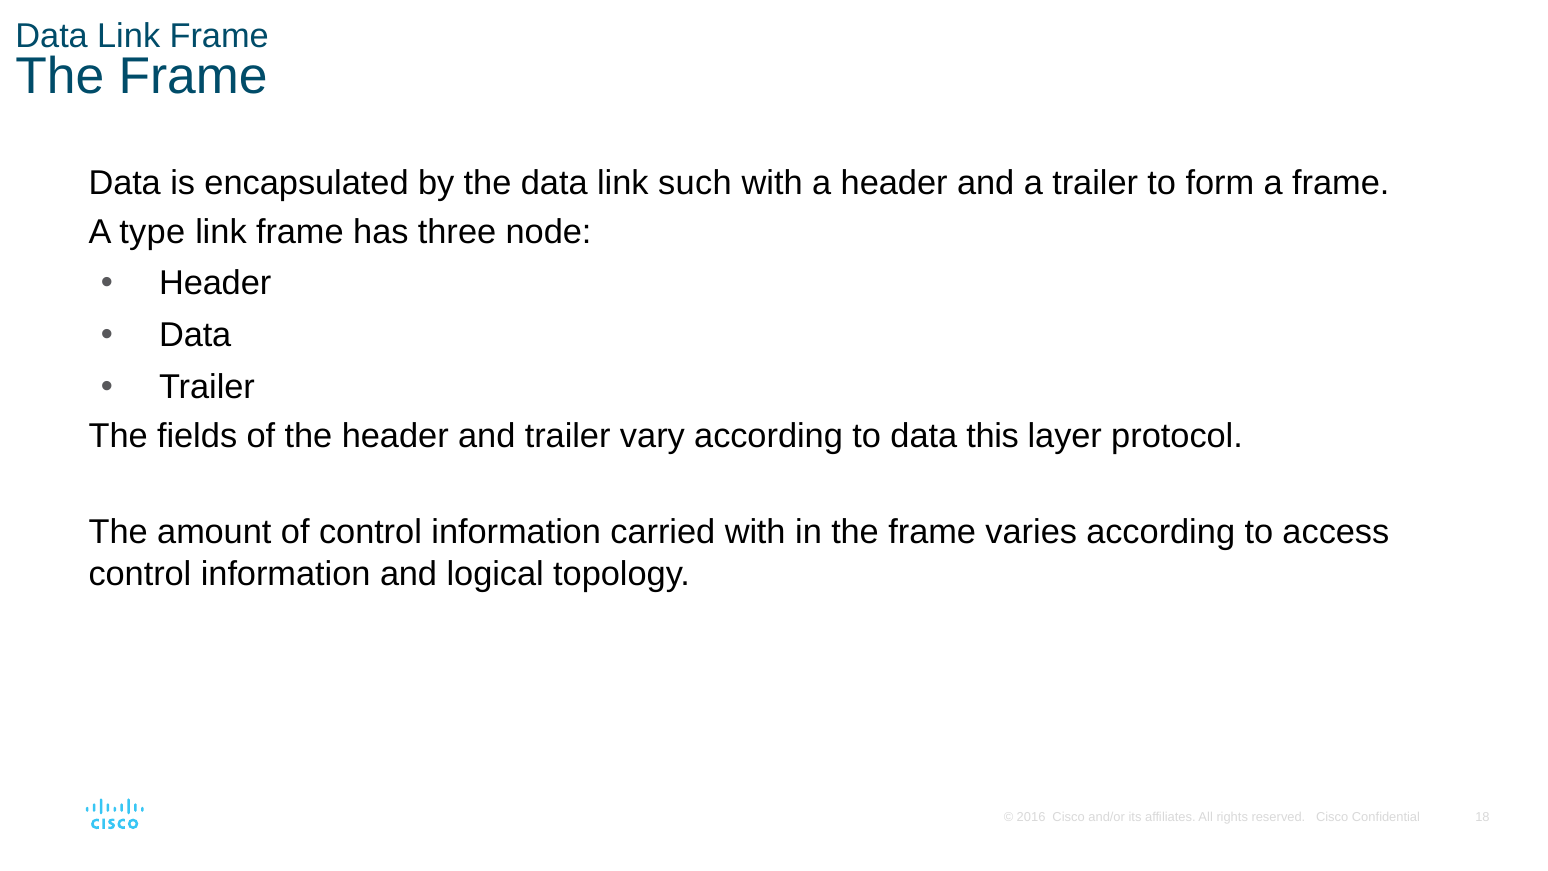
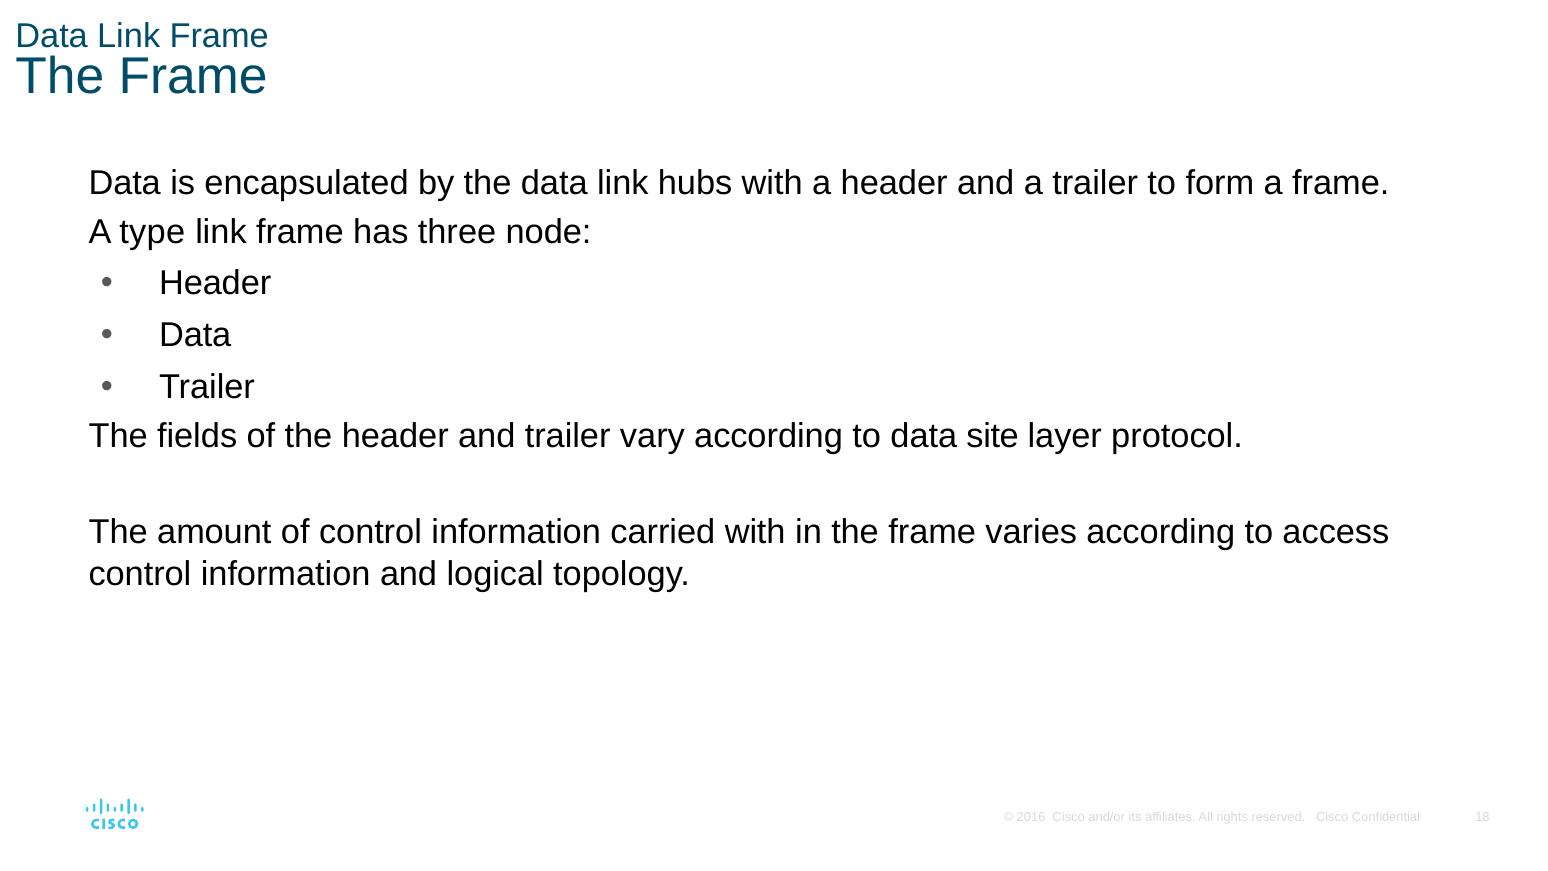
such: such -> hubs
this: this -> site
